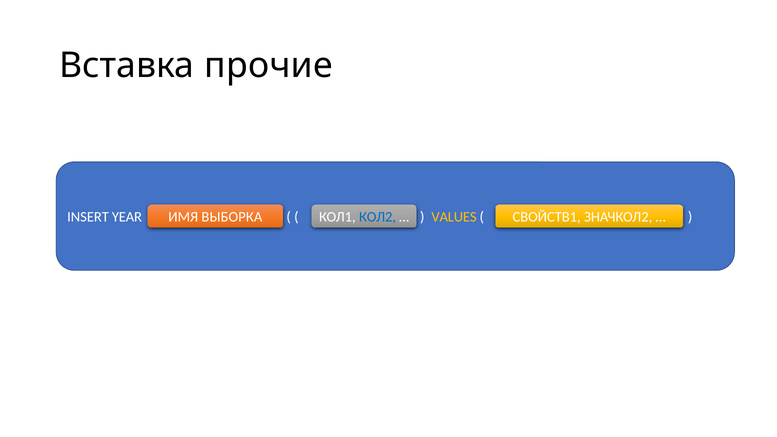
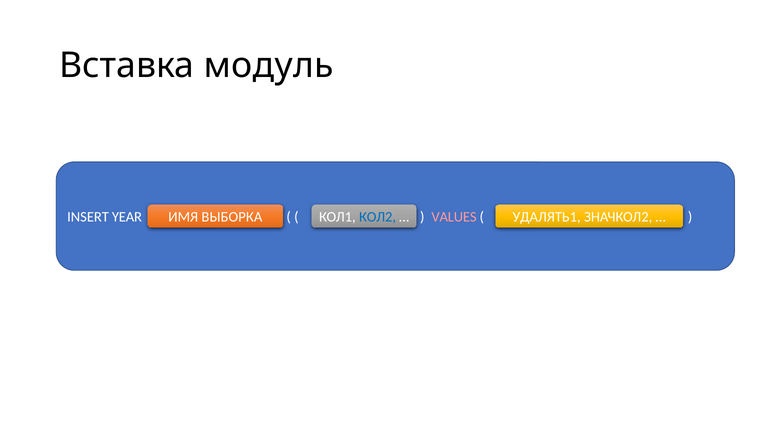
прочие: прочие -> модуль
VALUES colour: yellow -> pink
СВОЙСТВ1: СВОЙСТВ1 -> УДАЛЯТЬ1
